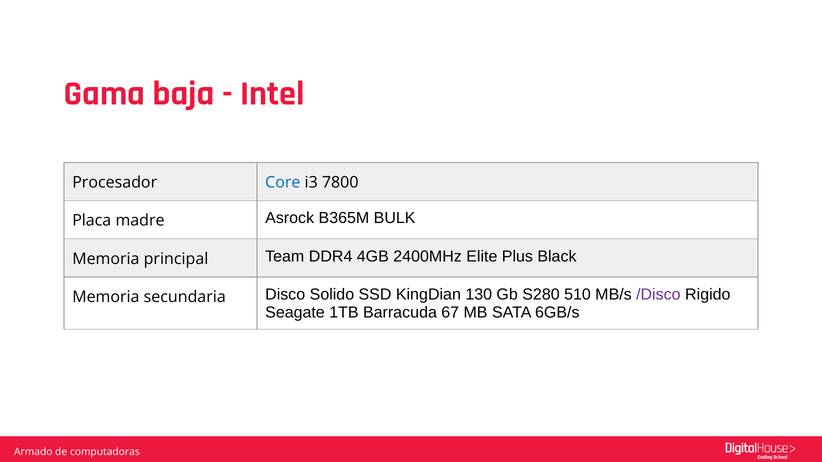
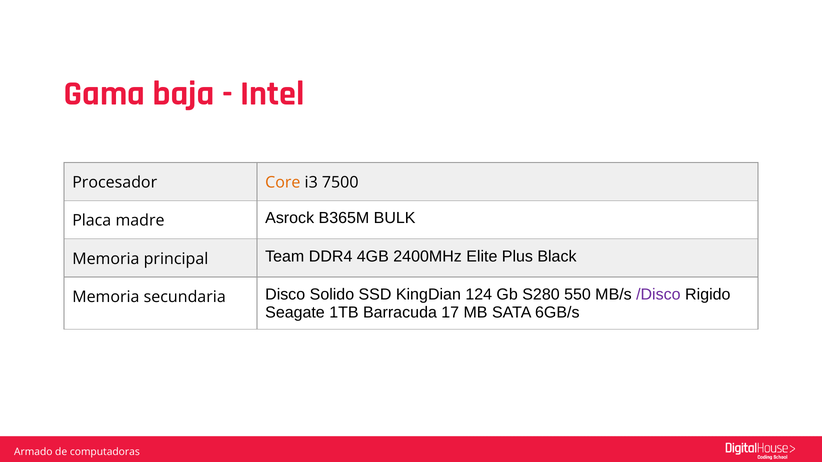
Core colour: blue -> orange
7800: 7800 -> 7500
130: 130 -> 124
510: 510 -> 550
67: 67 -> 17
